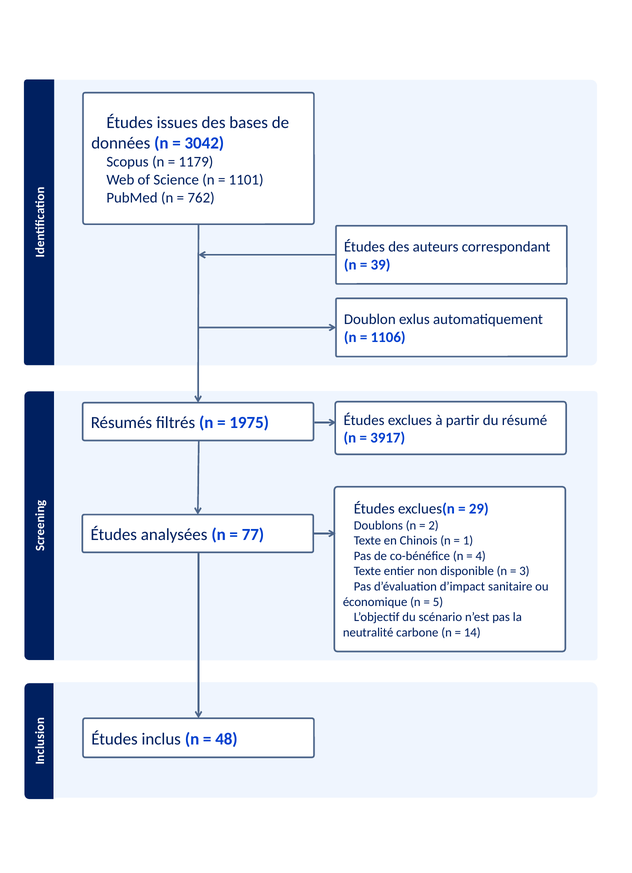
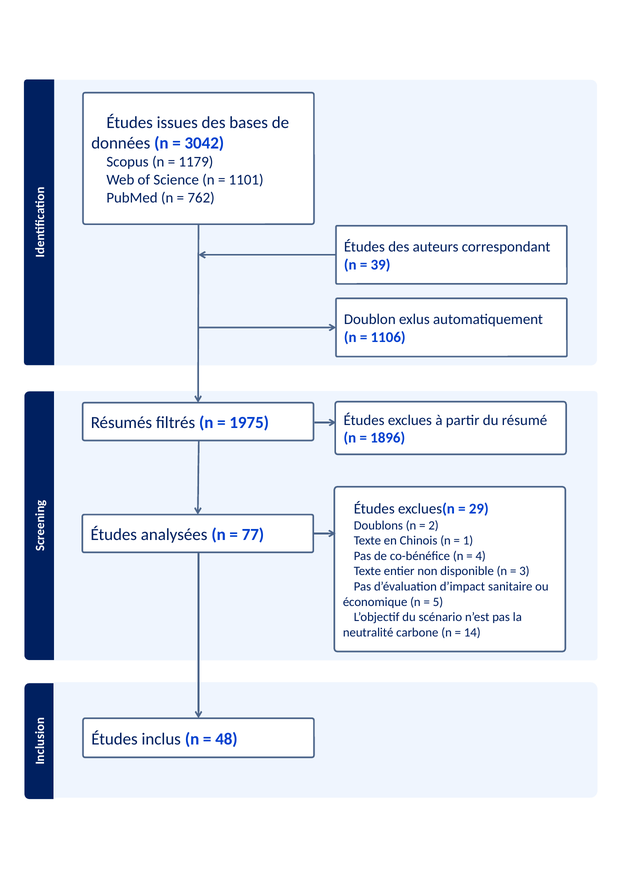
3917: 3917 -> 1896
